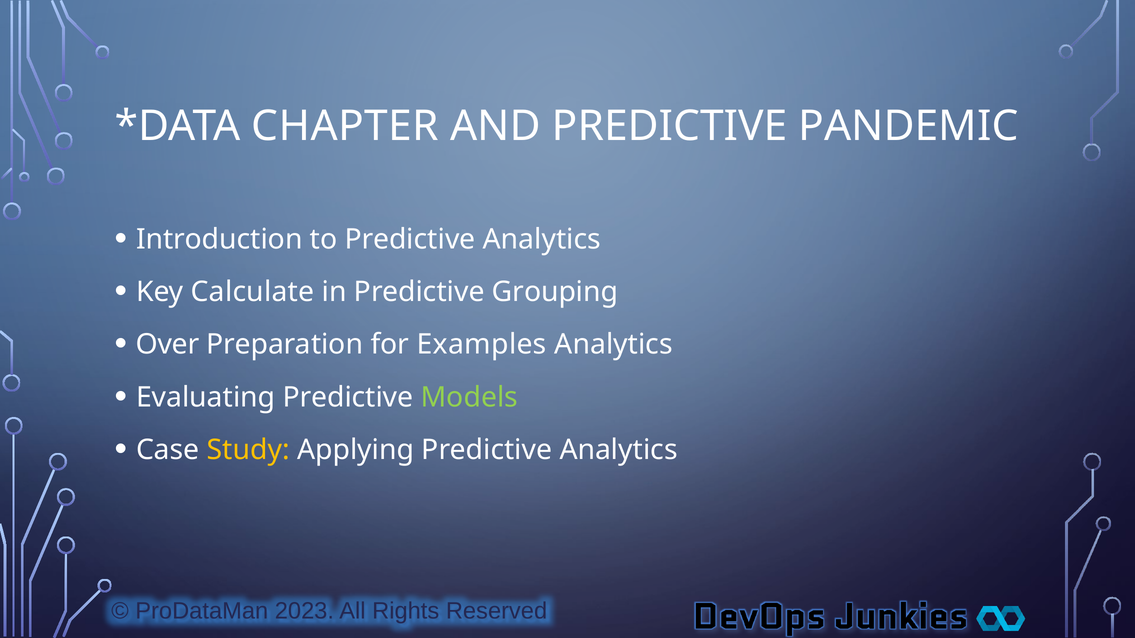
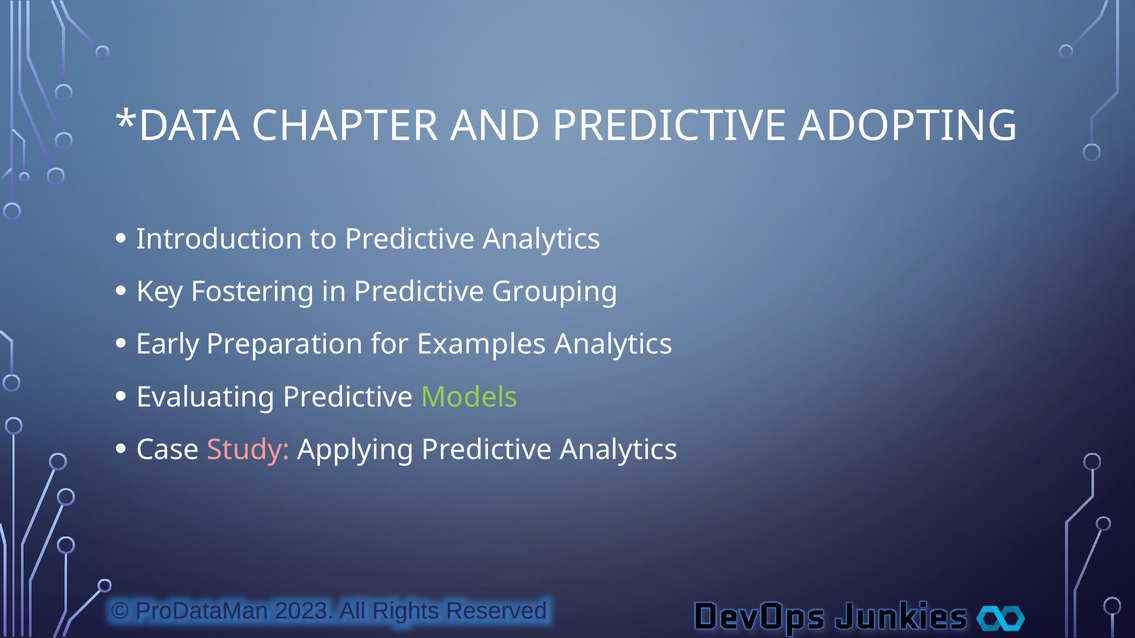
PANDEMIC: PANDEMIC -> ADOPTING
Calculate: Calculate -> Fostering
Over: Over -> Early
Study colour: yellow -> pink
